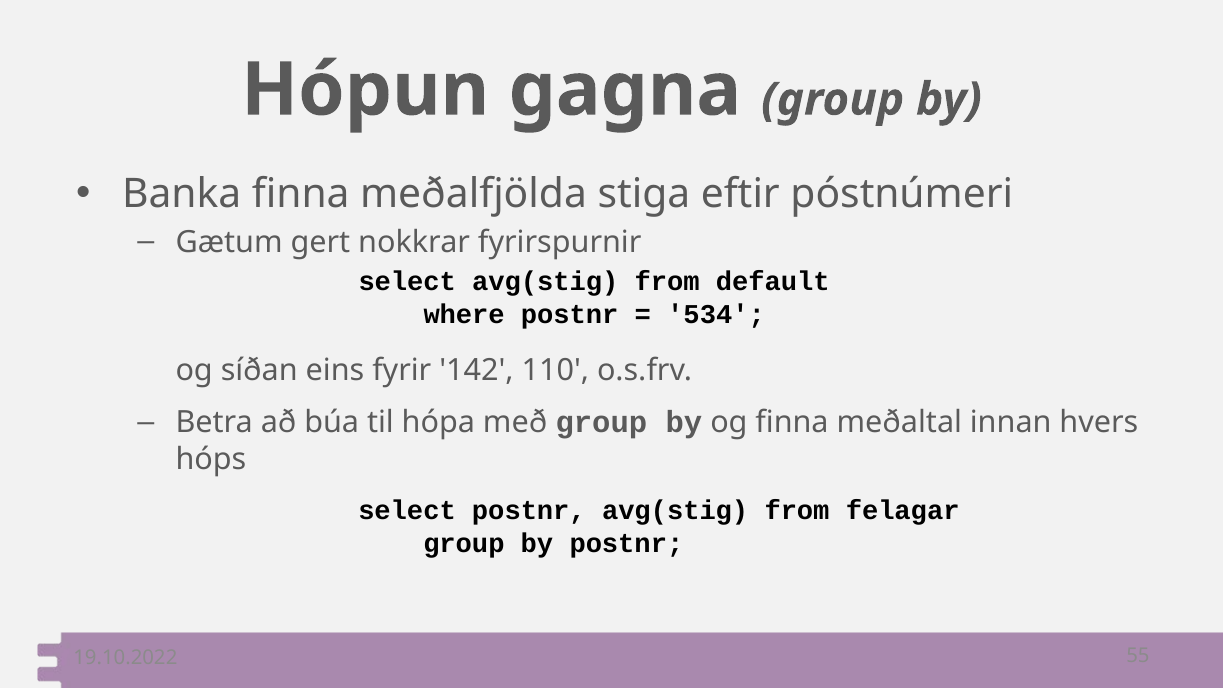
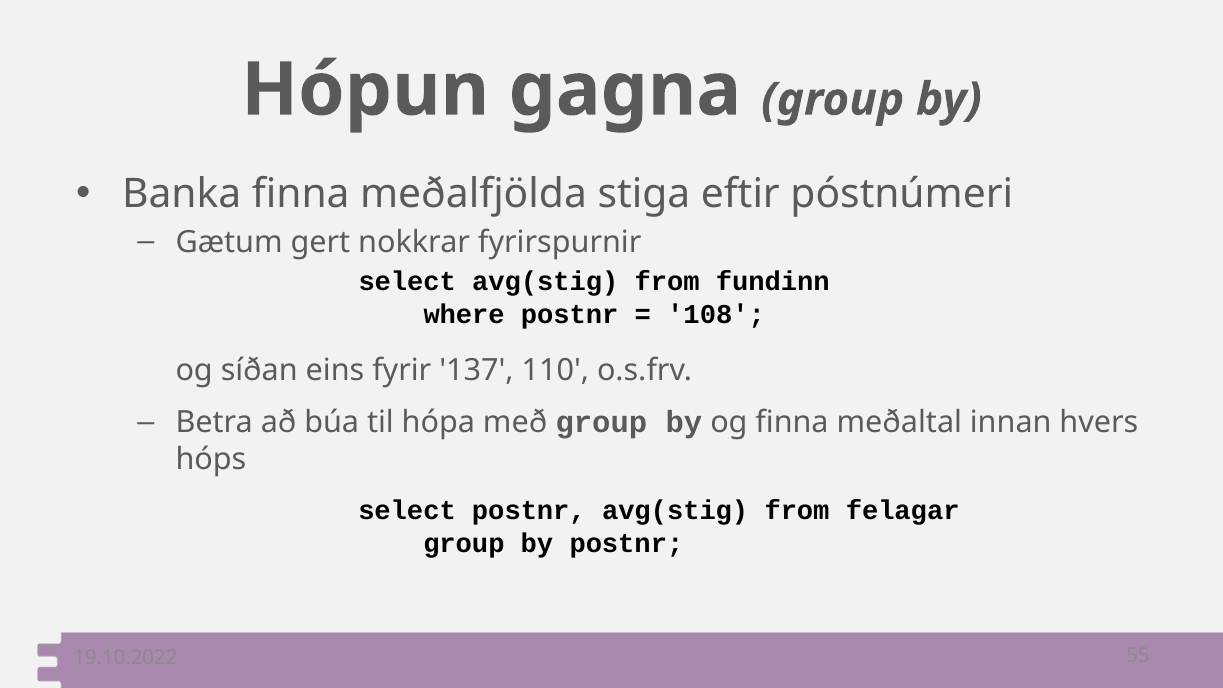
default: default -> fundinn
534: 534 -> 108
142: 142 -> 137
